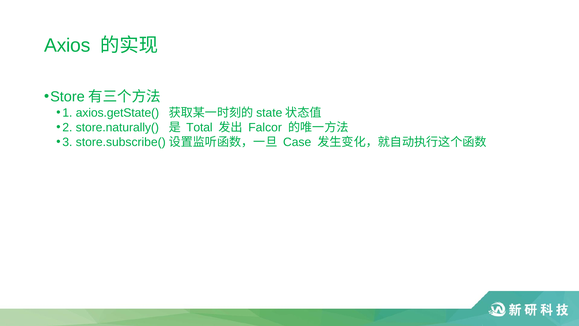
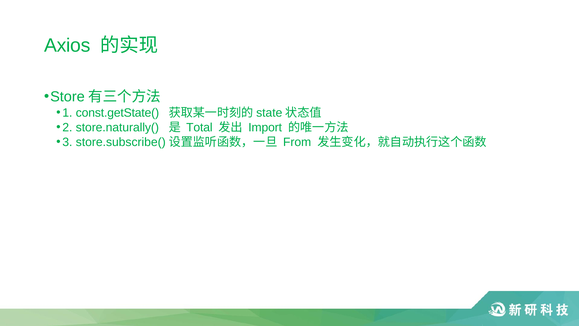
axios.getState(: axios.getState( -> const.getState(
Falcor: Falcor -> Import
Case: Case -> From
